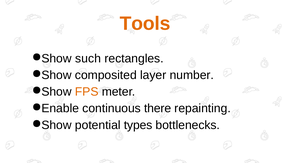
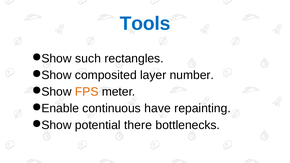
Tools colour: orange -> blue
there: there -> have
types: types -> there
